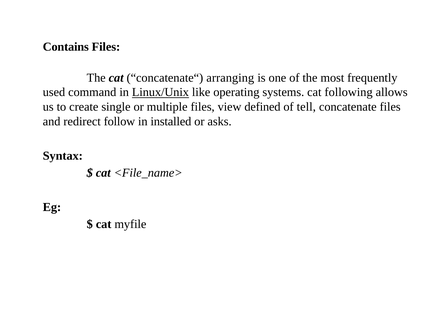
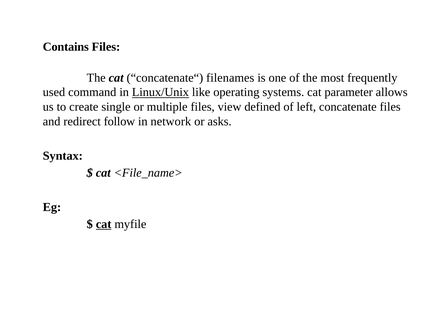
arranging: arranging -> filenames
following: following -> parameter
tell: tell -> left
installed: installed -> network
cat at (104, 224) underline: none -> present
